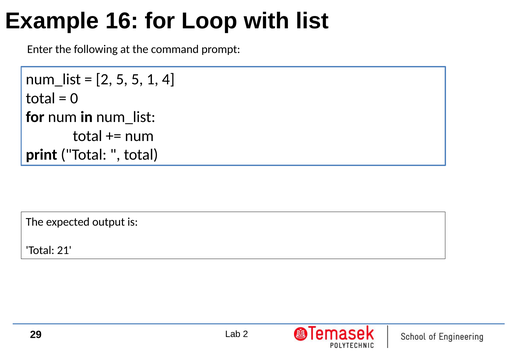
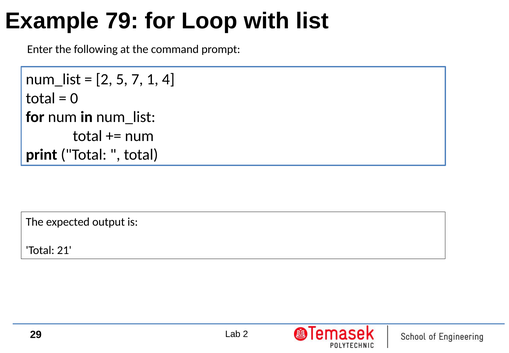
16: 16 -> 79
5 5: 5 -> 7
